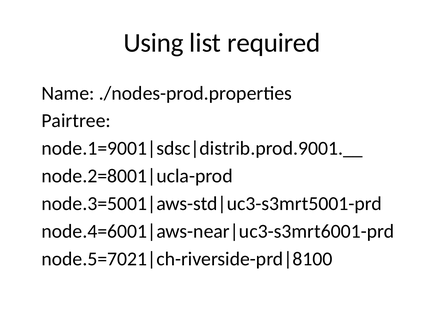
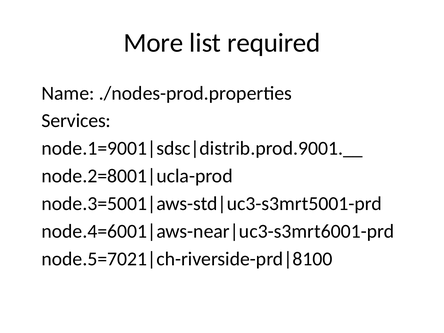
Using: Using -> More
Pairtree: Pairtree -> Services
